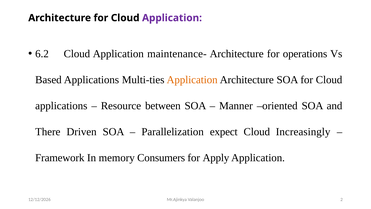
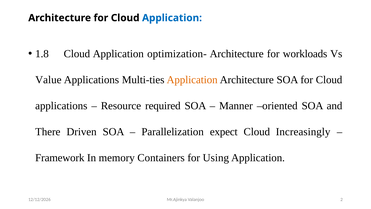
Application at (172, 18) colour: purple -> blue
6.2: 6.2 -> 1.8
maintenance-: maintenance- -> optimization-
operations: operations -> workloads
Based: Based -> Value
between: between -> required
Consumers: Consumers -> Containers
Apply: Apply -> Using
